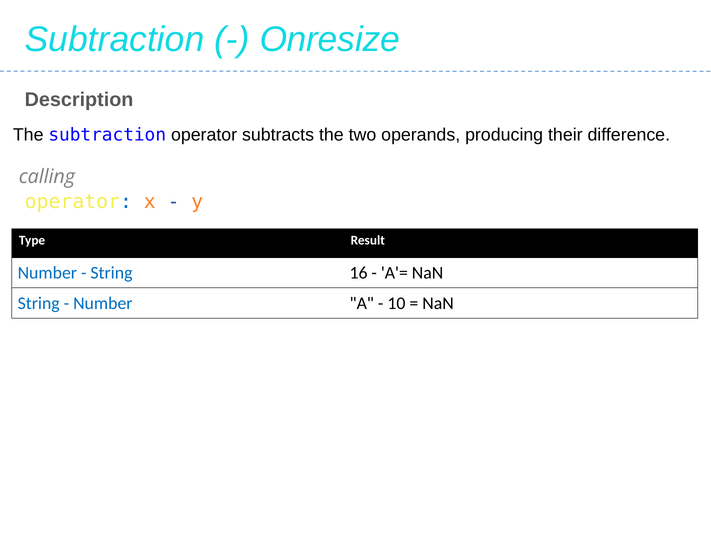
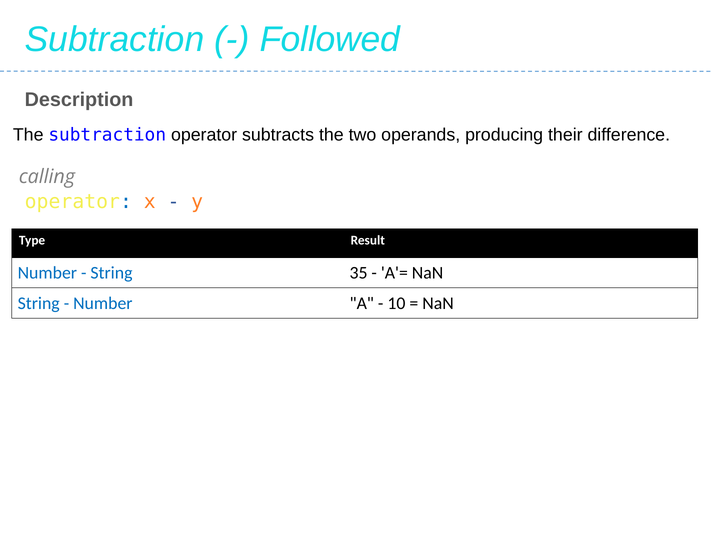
Onresize: Onresize -> Followed
16: 16 -> 35
